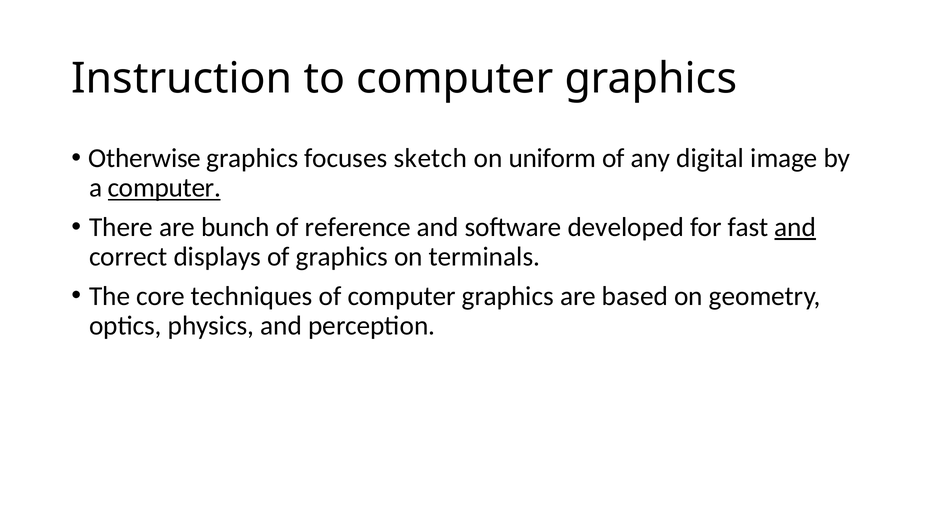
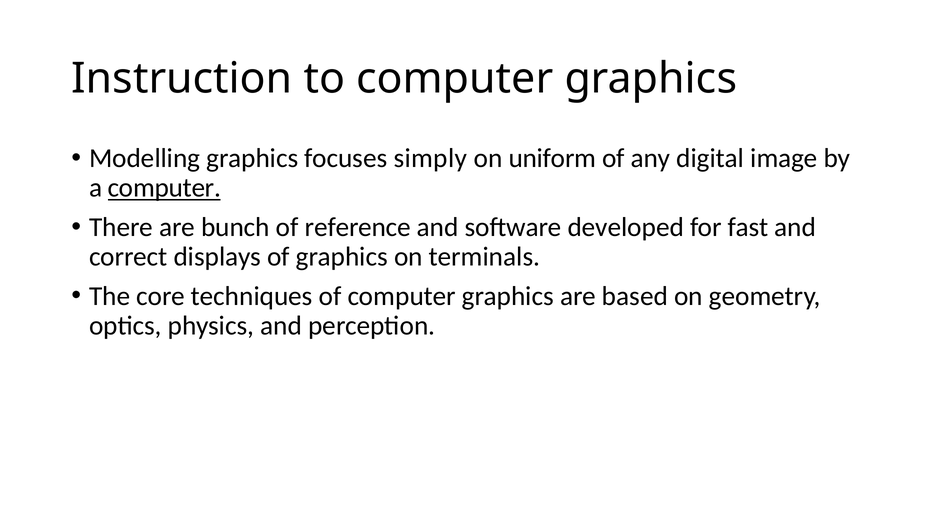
Otherwise: Otherwise -> Modelling
sketch: sketch -> simply
and at (795, 227) underline: present -> none
